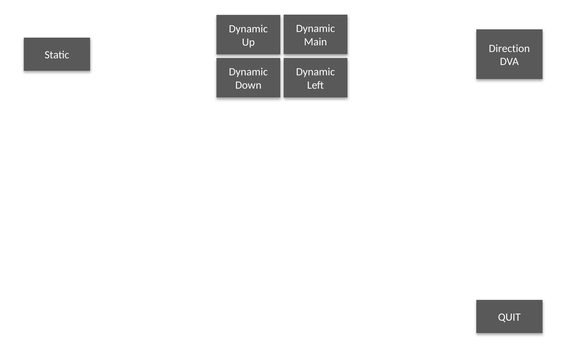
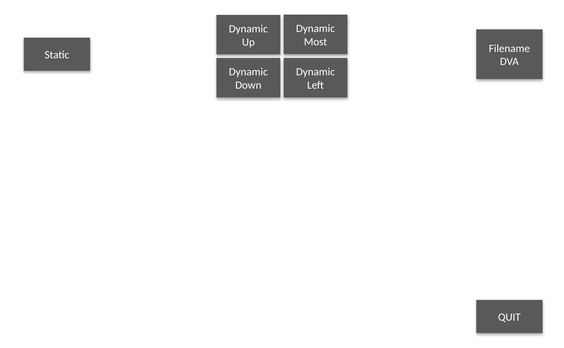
Main: Main -> Most
Direction: Direction -> Filename
